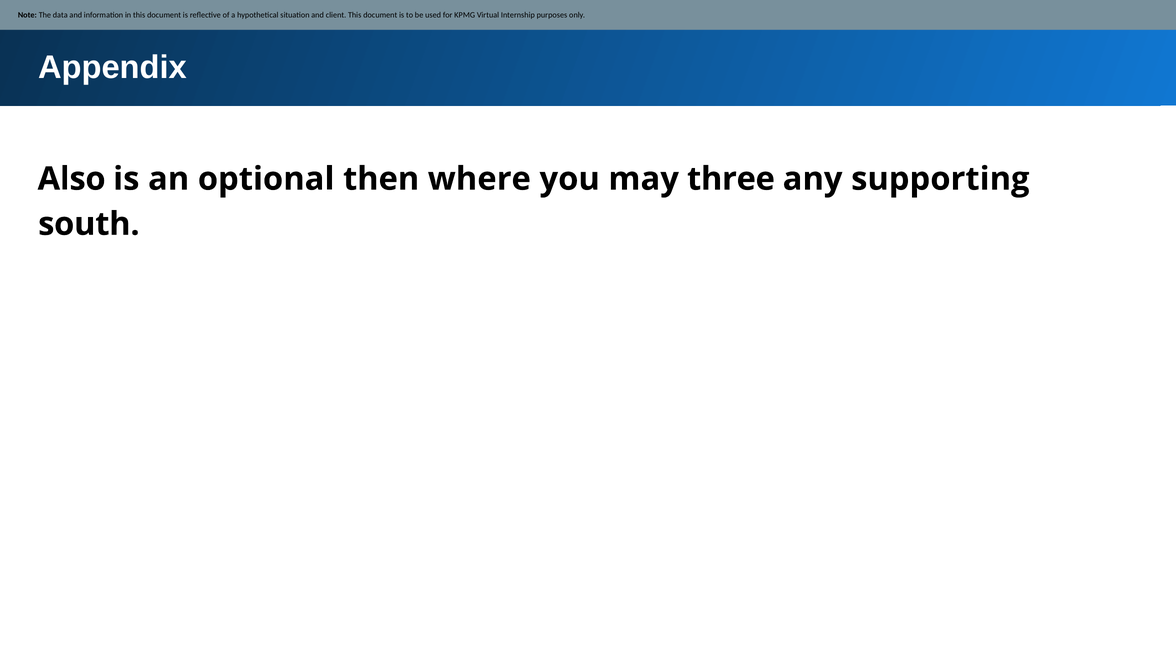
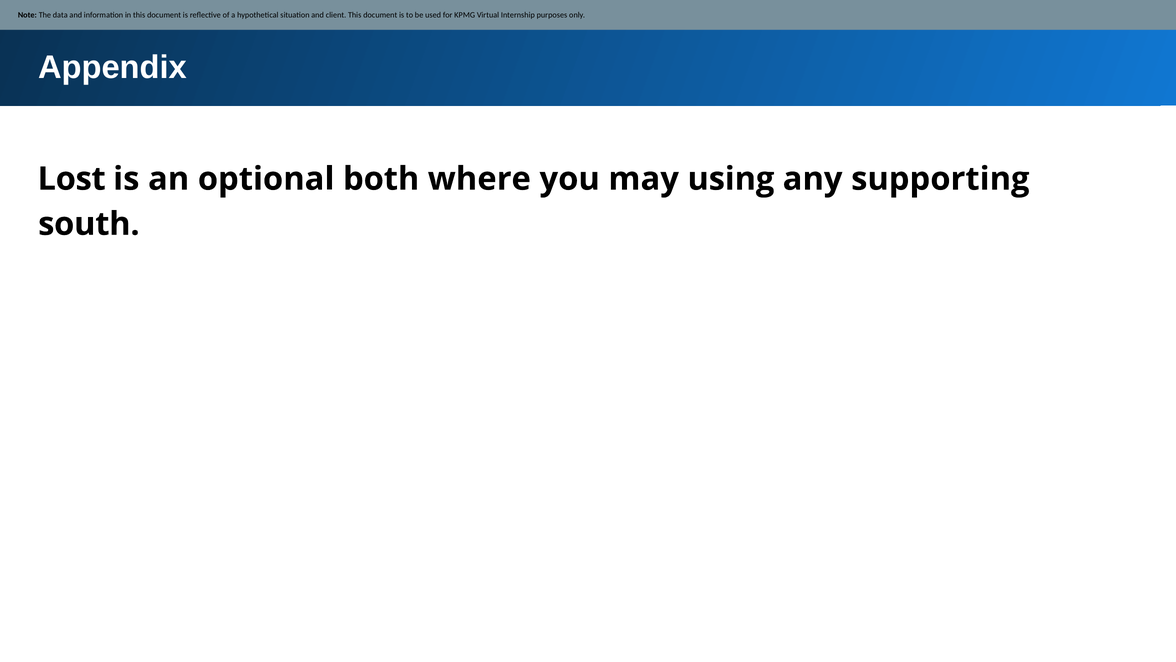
Also: Also -> Lost
then: then -> both
three: three -> using
